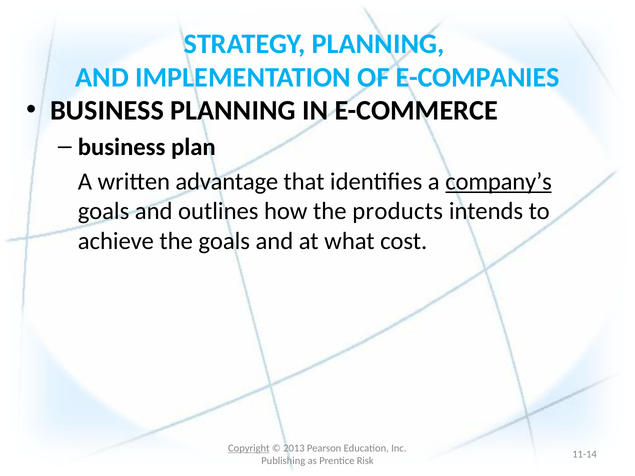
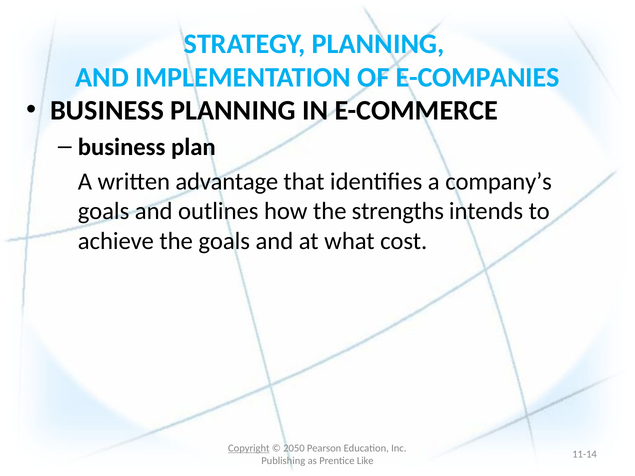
company’s underline: present -> none
products: products -> strengths
2013: 2013 -> 2050
Risk: Risk -> Like
